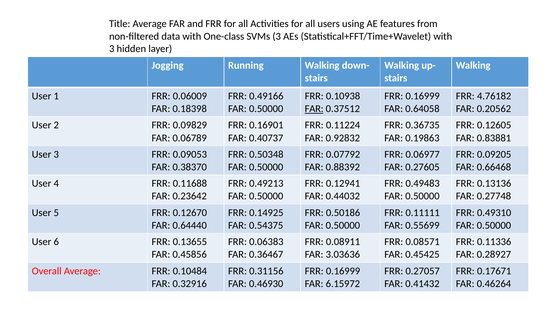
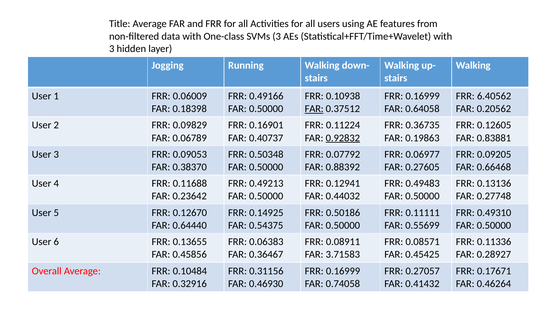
4.76182: 4.76182 -> 6.40562
0.92832 underline: none -> present
3.03636: 3.03636 -> 3.71583
6.15972: 6.15972 -> 0.74058
